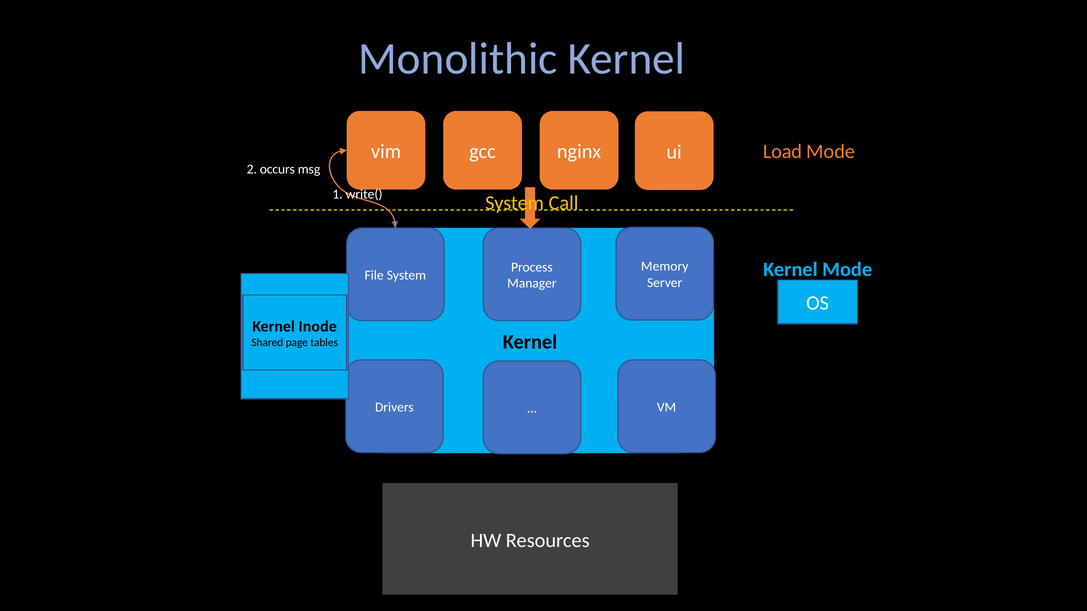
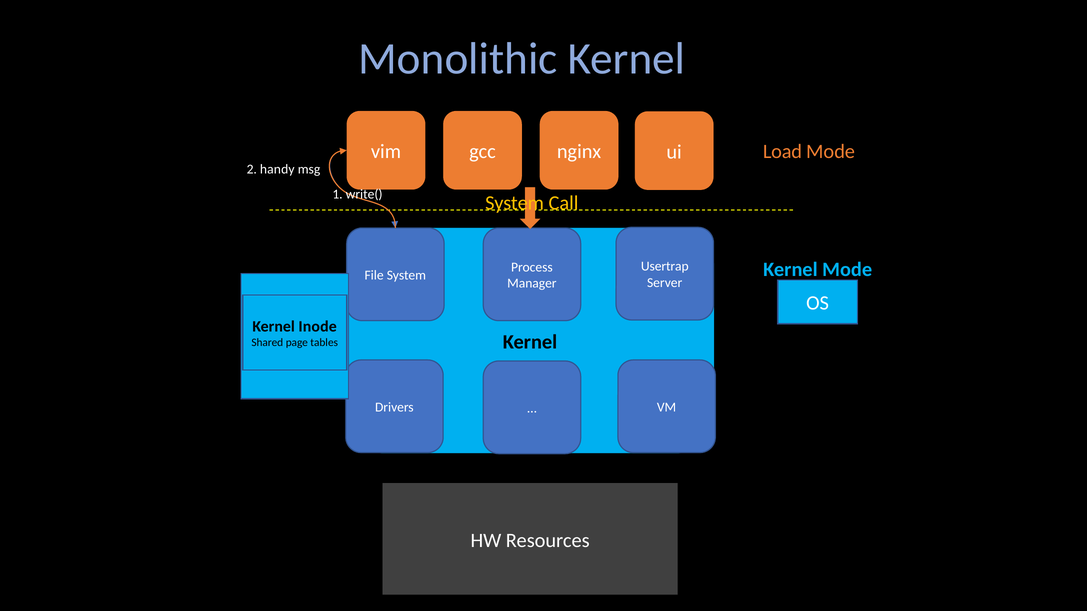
occurs: occurs -> handy
Memory: Memory -> Usertrap
